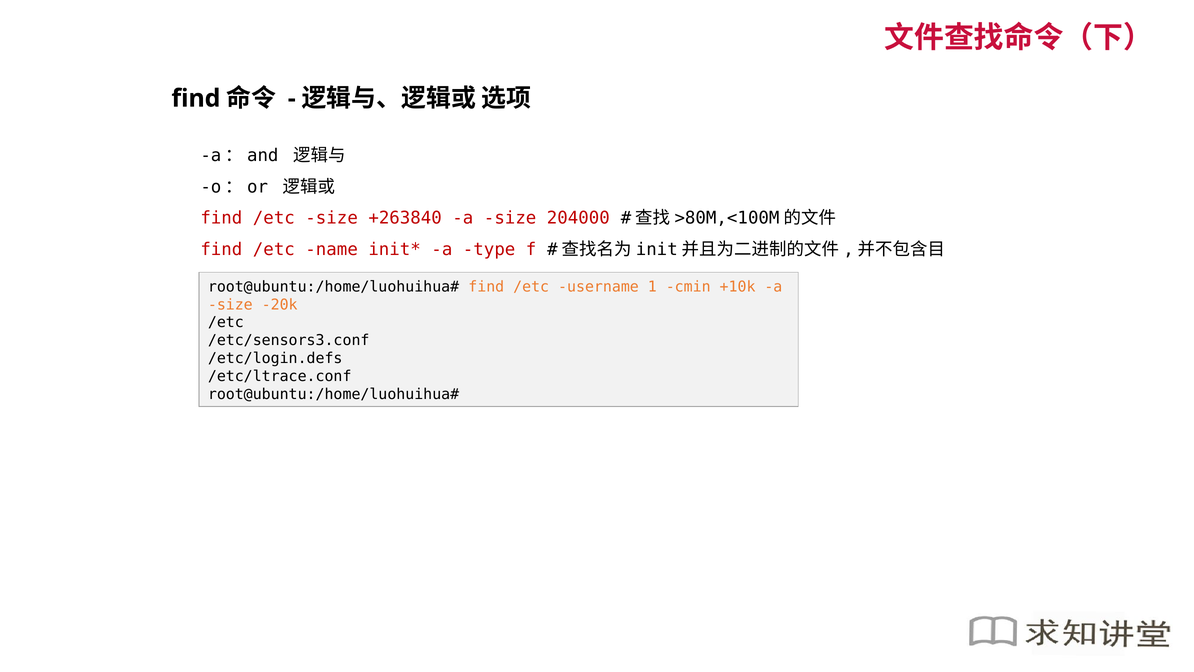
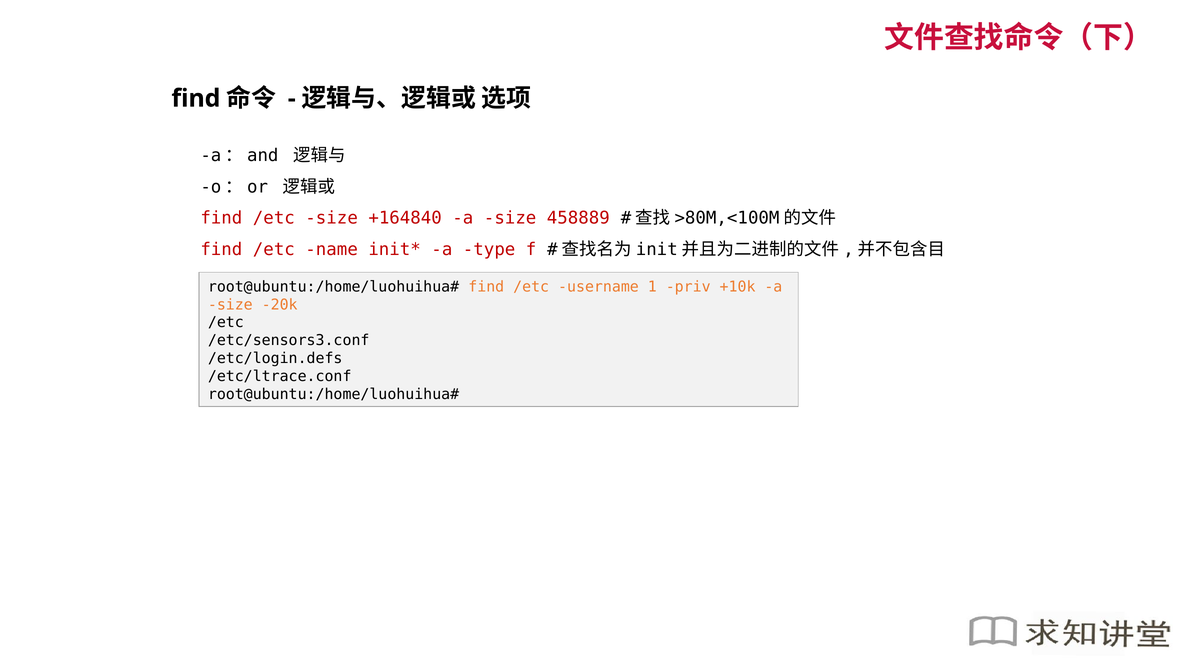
+263840: +263840 -> +164840
204000: 204000 -> 458889
cmin: cmin -> priv
